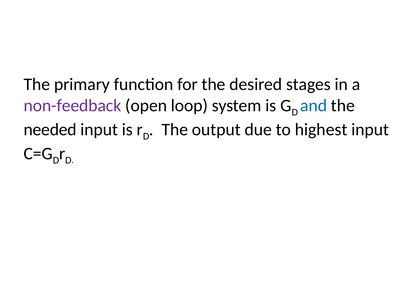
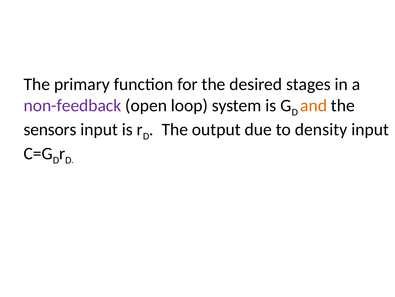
and colour: blue -> orange
needed: needed -> sensors
highest: highest -> density
